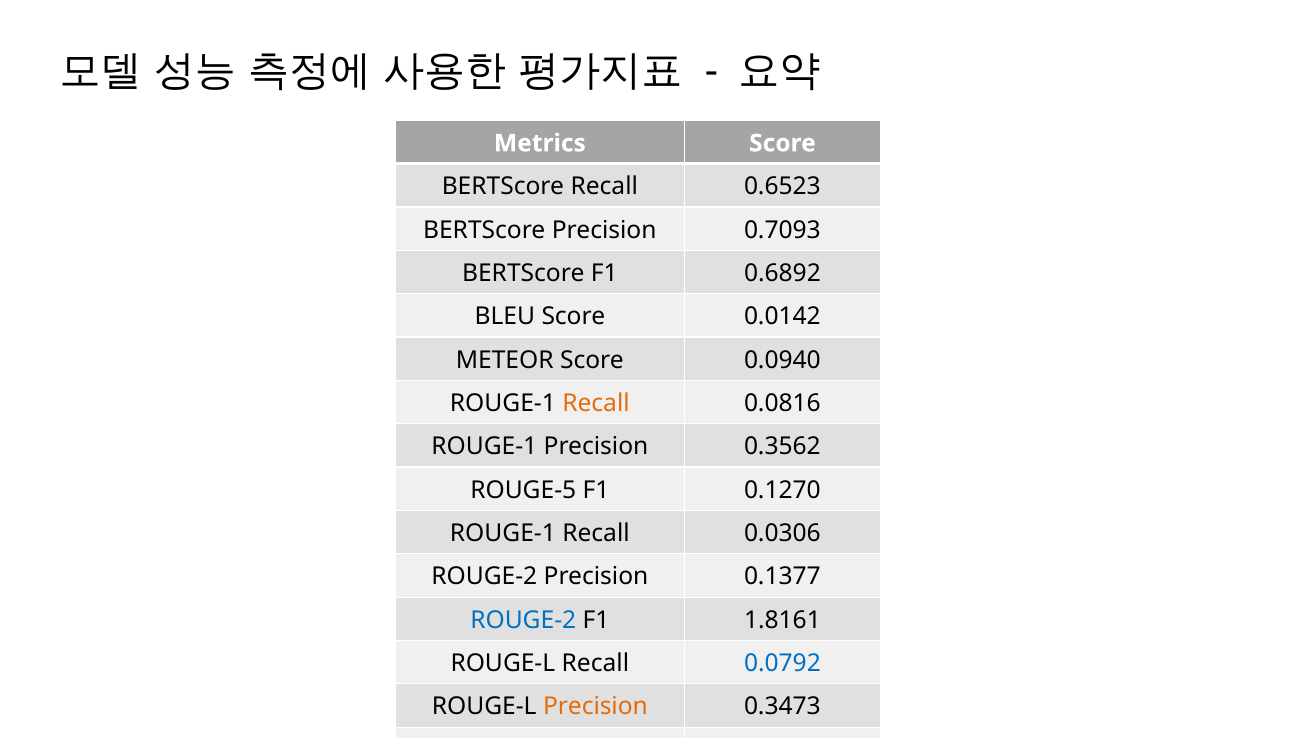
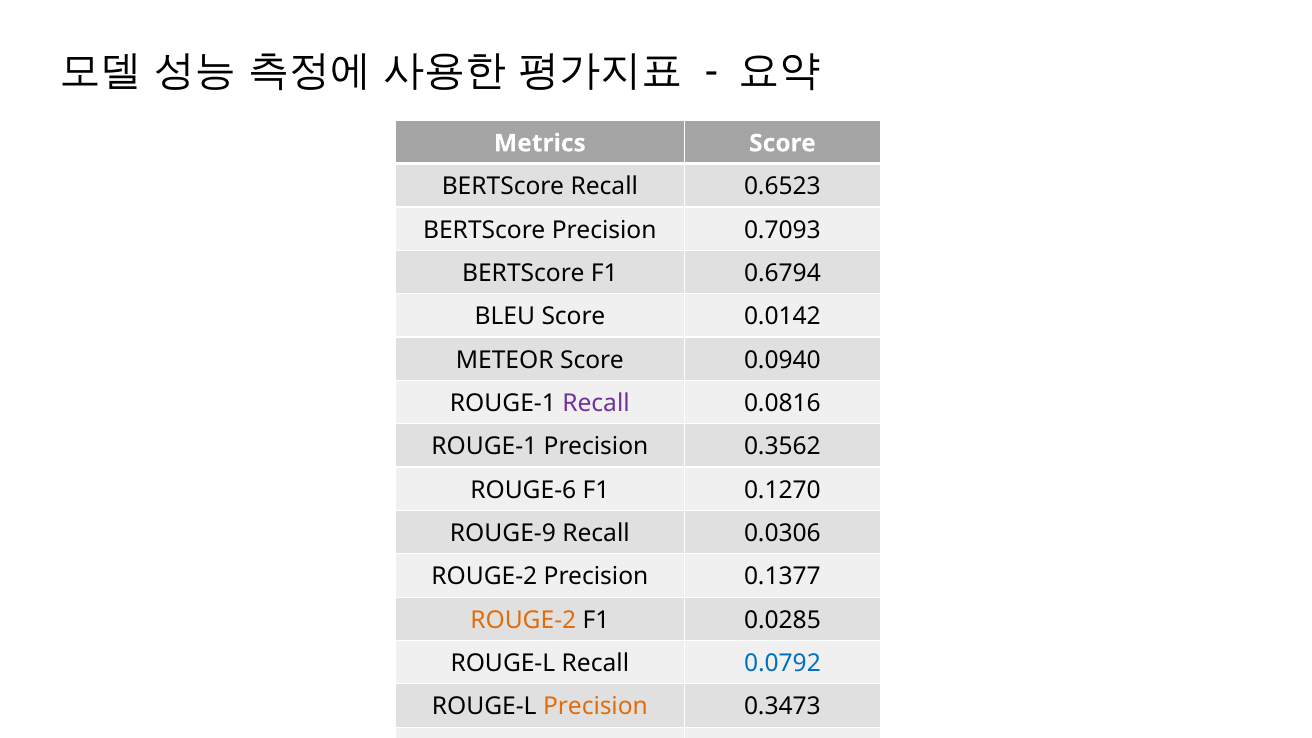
0.6892: 0.6892 -> 0.6794
Recall at (596, 403) colour: orange -> purple
ROUGE-5: ROUGE-5 -> ROUGE-6
ROUGE-1 at (503, 533): ROUGE-1 -> ROUGE-9
ROUGE-2 at (523, 620) colour: blue -> orange
1.8161: 1.8161 -> 0.0285
